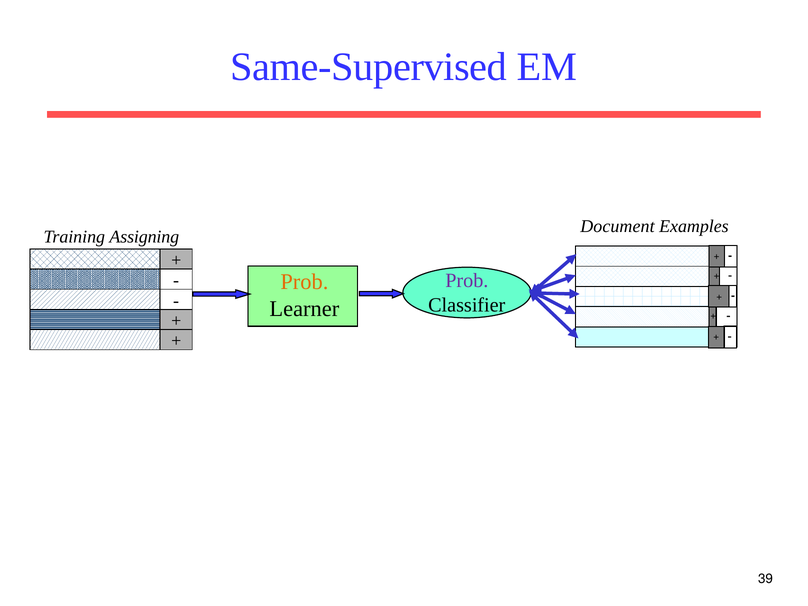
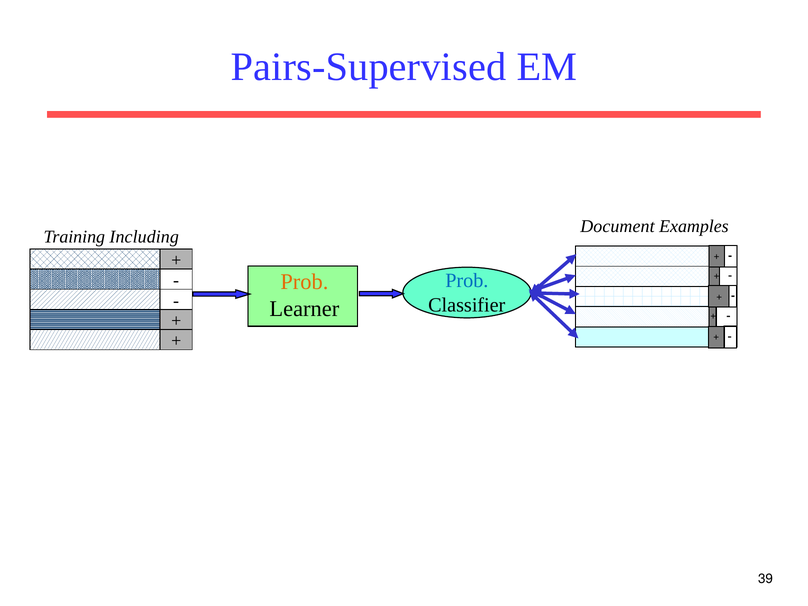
Same-Supervised: Same-Supervised -> Pairs-Supervised
Assigning: Assigning -> Including
Prob at (467, 281) colour: purple -> blue
